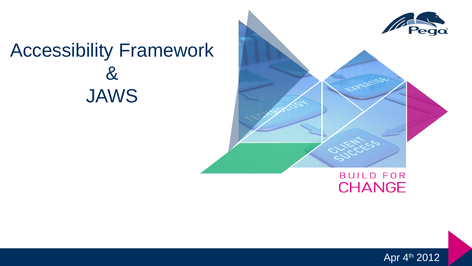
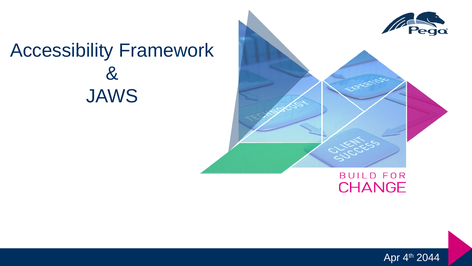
2012: 2012 -> 2044
